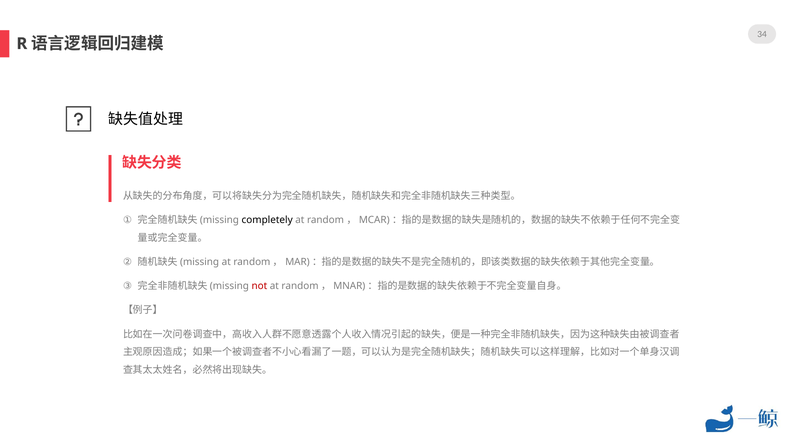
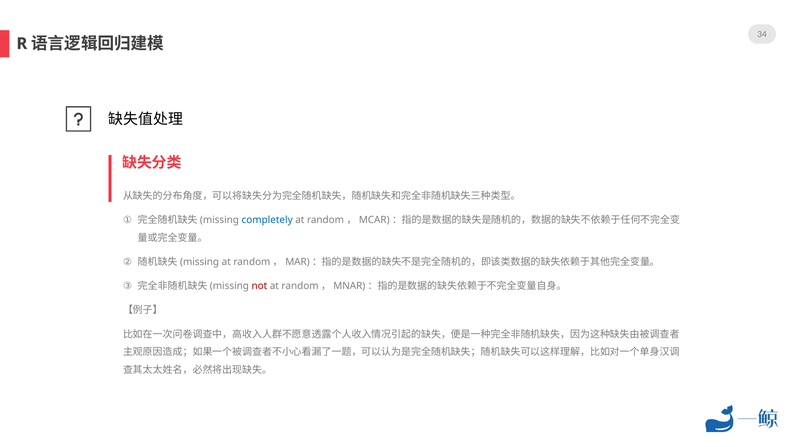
completely colour: black -> blue
